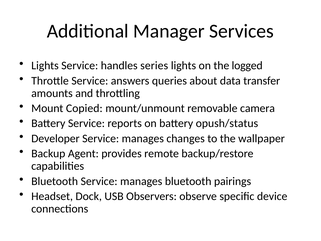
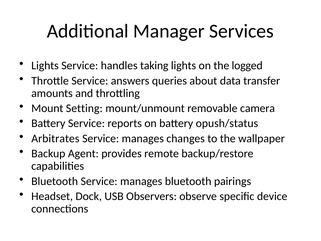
series: series -> taking
Copied: Copied -> Setting
Developer: Developer -> Arbitrates
